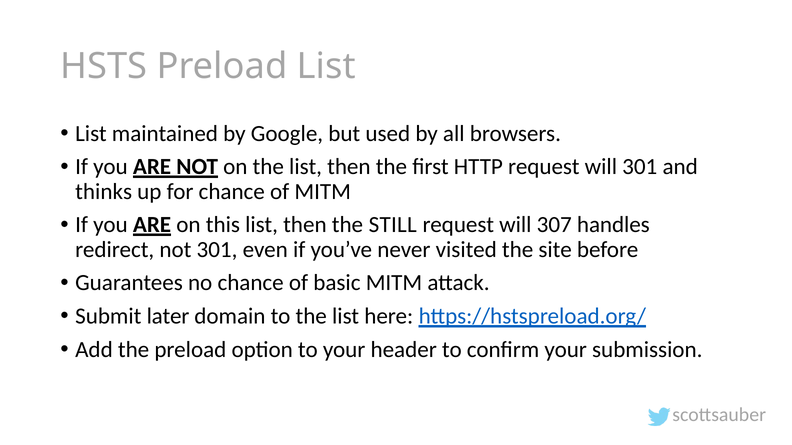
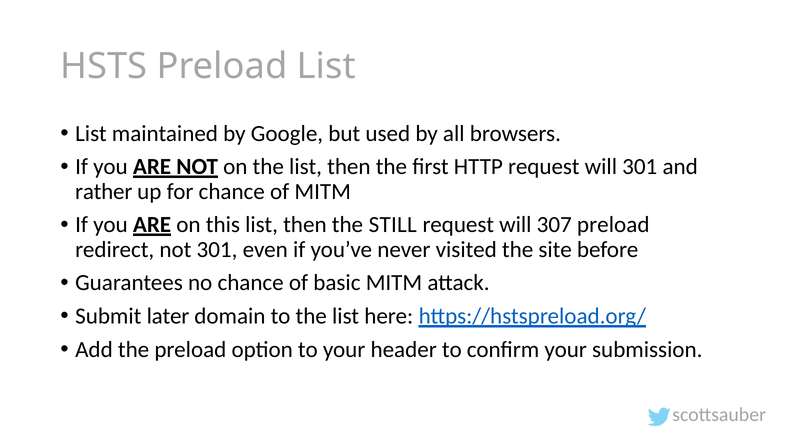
thinks: thinks -> rather
307 handles: handles -> preload
